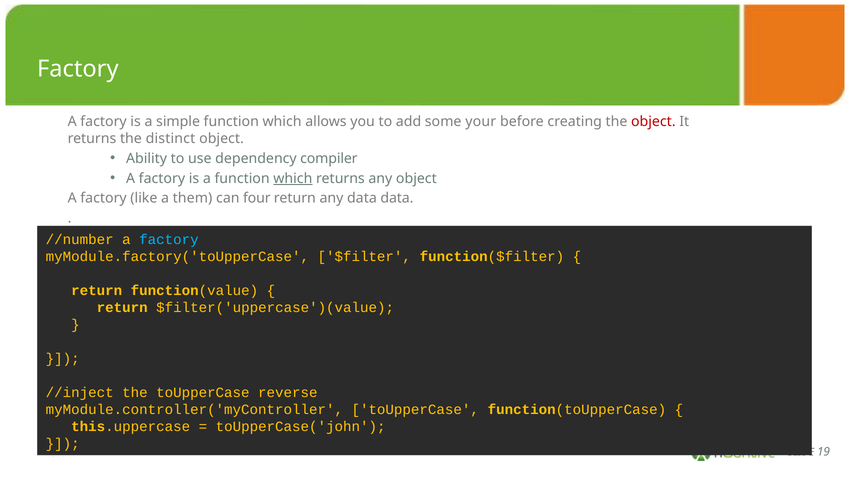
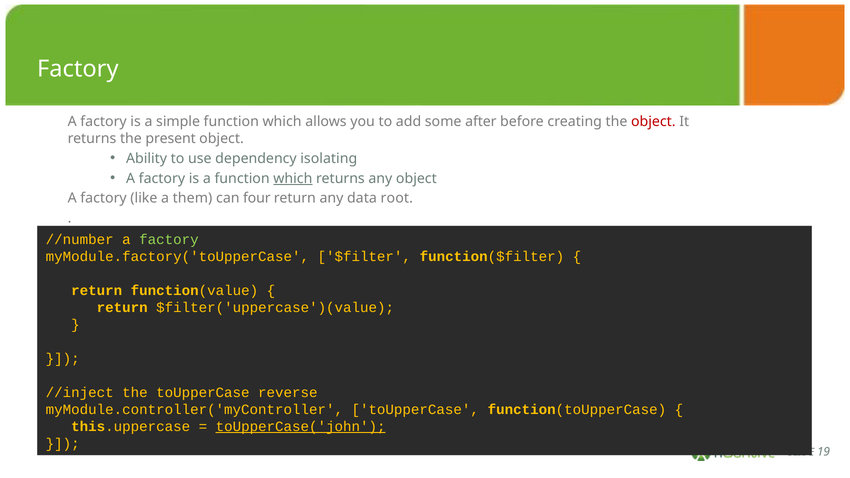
your: your -> after
distinct: distinct -> present
compiler: compiler -> isolating
data data: data -> root
factory at (169, 240) colour: light blue -> light green
toUpperCase('john underline: none -> present
